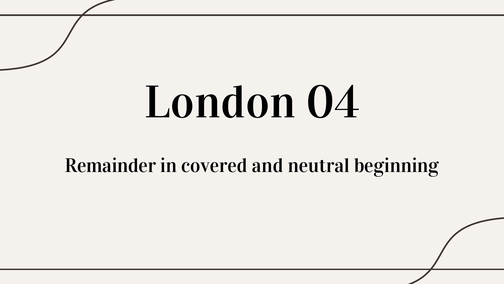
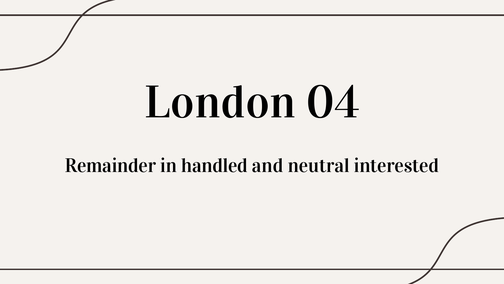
covered: covered -> handled
beginning: beginning -> interested
